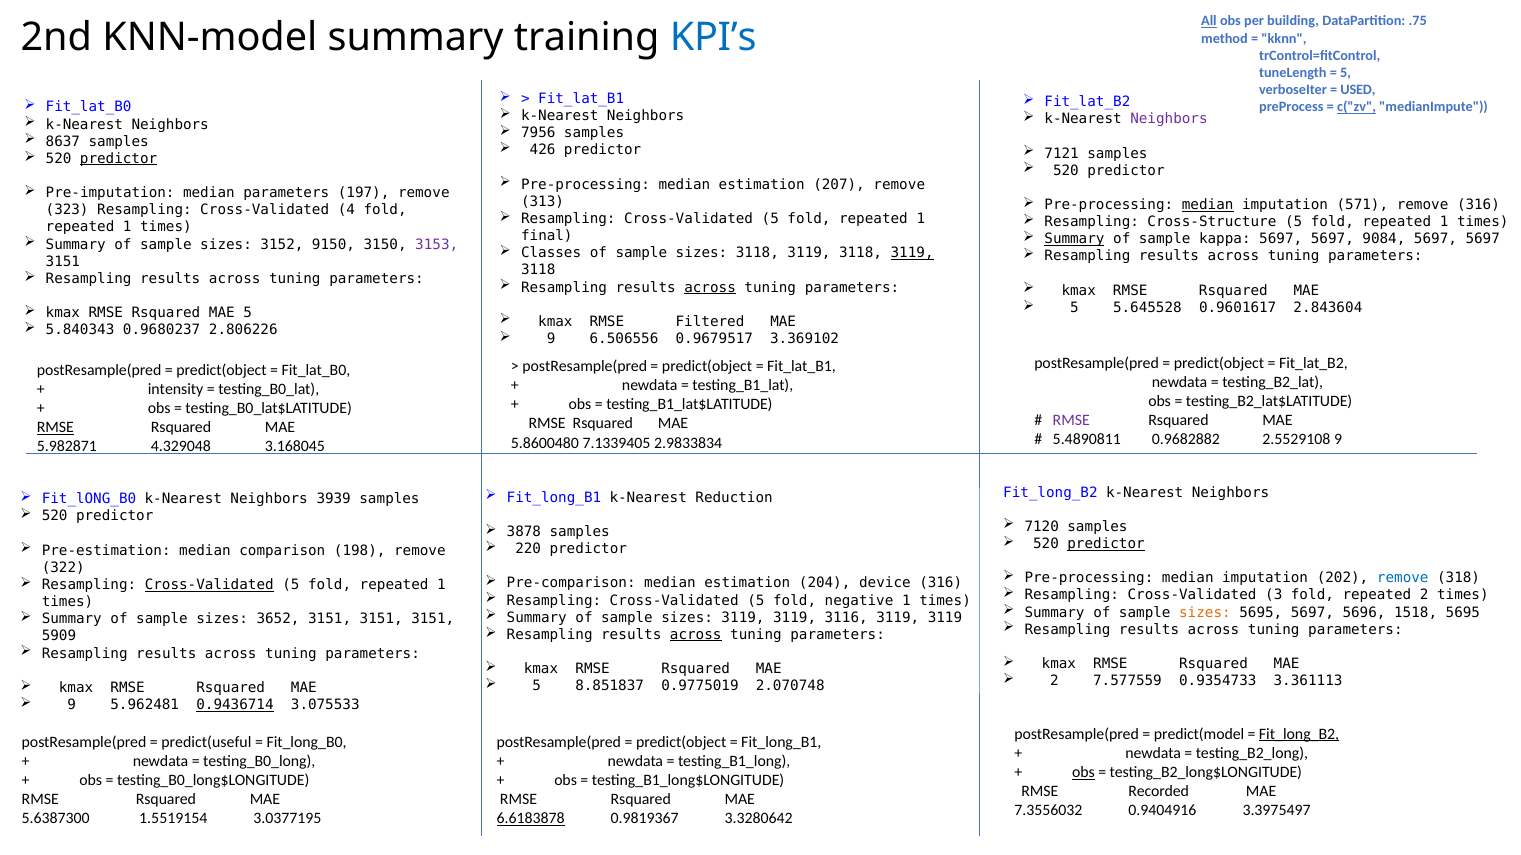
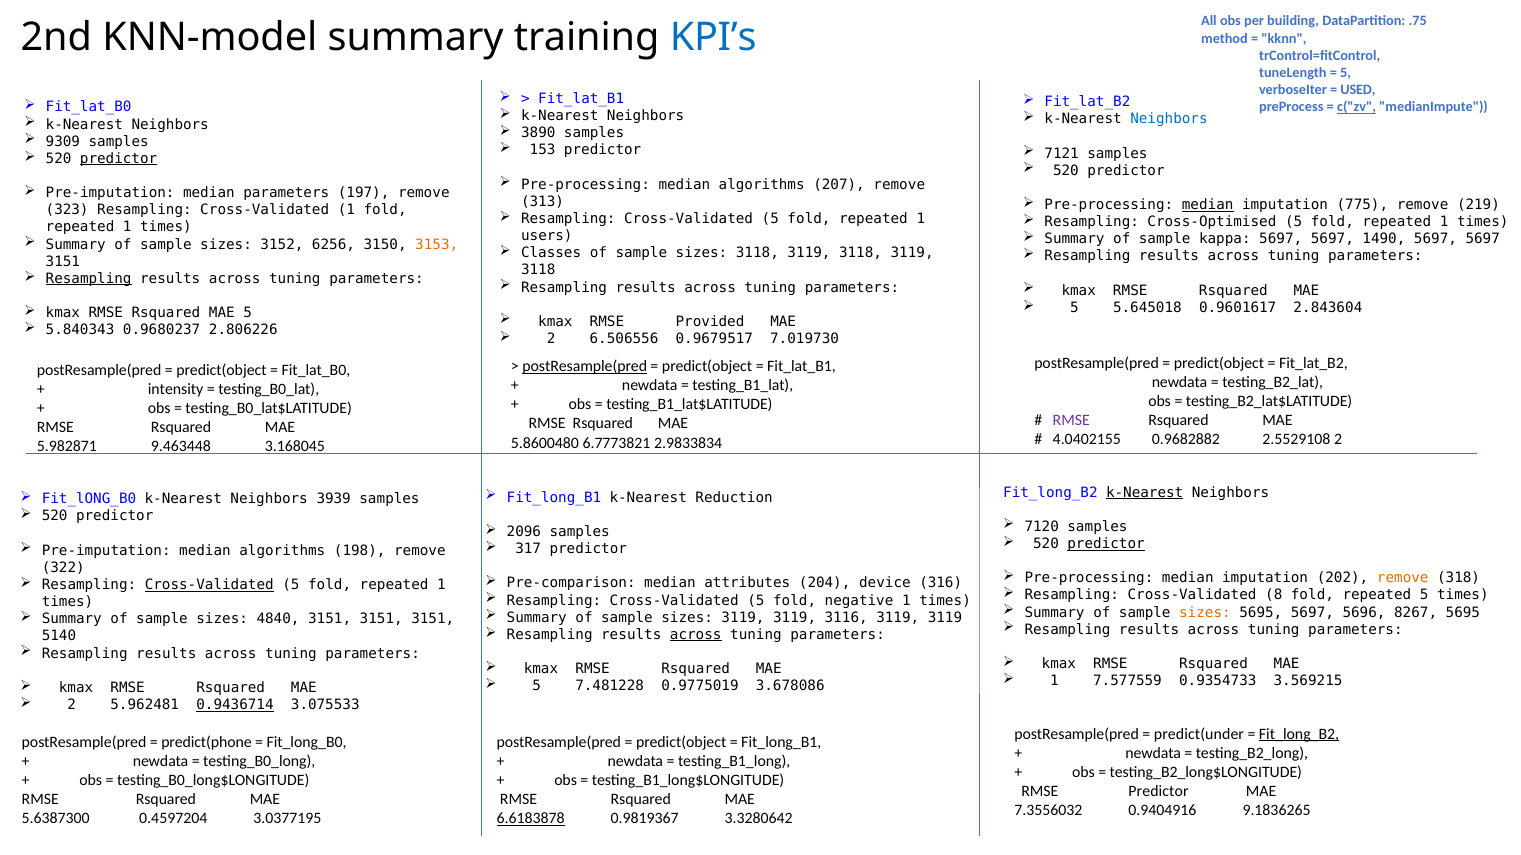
All underline: present -> none
Neighbors at (1169, 119) colour: purple -> blue
7956: 7956 -> 3890
8637: 8637 -> 9309
426: 426 -> 153
Pre-processing median estimation: estimation -> algorithms
571: 571 -> 775
remove 316: 316 -> 219
Cross-Validated 4: 4 -> 1
Cross-Structure: Cross-Structure -> Cross-Optimised
final: final -> users
Summary at (1074, 239) underline: present -> none
9084: 9084 -> 1490
9150: 9150 -> 6256
3153 colour: purple -> orange
3119 at (912, 253) underline: present -> none
Resampling at (89, 279) underline: none -> present
across at (710, 287) underline: present -> none
5.645528: 5.645528 -> 5.645018
Filtered: Filtered -> Provided
9 at (551, 339): 9 -> 2
3.369102: 3.369102 -> 7.019730
postResample(pred at (585, 367) underline: none -> present
RMSE at (55, 428) underline: present -> none
5.4890811: 5.4890811 -> 4.0402155
2.5529108 9: 9 -> 2
7.1339405: 7.1339405 -> 6.7773821
4.329048: 4.329048 -> 9.463448
k-Nearest at (1145, 493) underline: none -> present
3878: 3878 -> 2096
220: 220 -> 317
Pre-estimation at (106, 551): Pre-estimation -> Pre-imputation
comparison at (282, 551): comparison -> algorithms
remove at (1403, 578) colour: blue -> orange
estimation at (747, 584): estimation -> attributes
3: 3 -> 8
repeated 2: 2 -> 5
1518: 1518 -> 8267
3652: 3652 -> 4840
5909: 5909 -> 5140
2 at (1055, 681): 2 -> 1
3.361113: 3.361113 -> 3.569215
8.851837: 8.851837 -> 7.481228
2.070748: 2.070748 -> 3.678086
9 at (72, 705): 9 -> 2
predict(model: predict(model -> predict(under
predict(useful: predict(useful -> predict(phone
obs at (1083, 773) underline: present -> none
RMSE Recorded: Recorded -> Predictor
3.3975497: 3.3975497 -> 9.1836265
1.5519154: 1.5519154 -> 0.4597204
